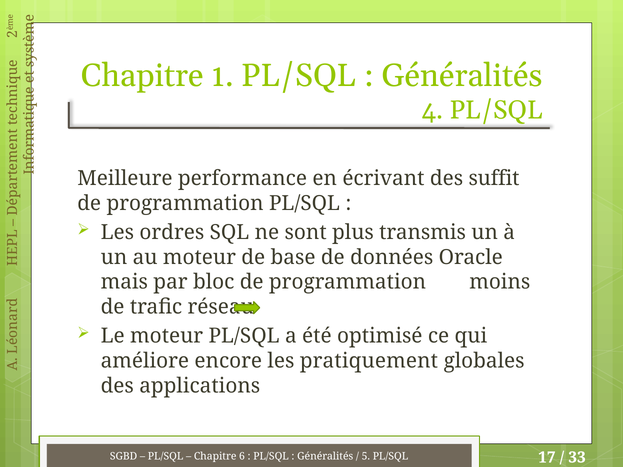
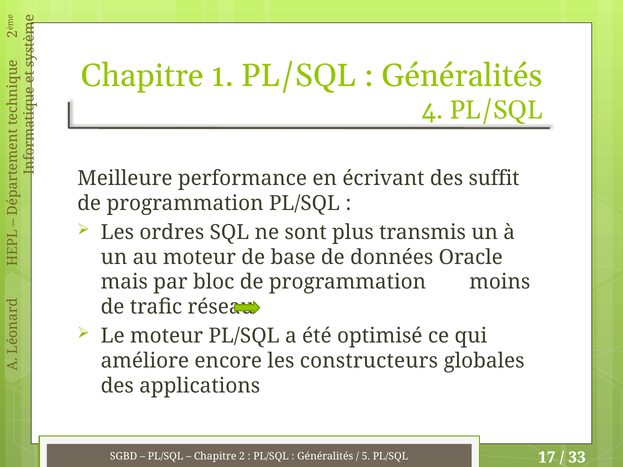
pratiquement: pratiquement -> constructeurs
Chapitre 6: 6 -> 2
